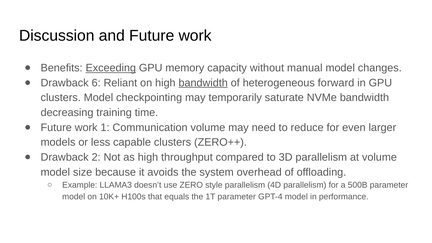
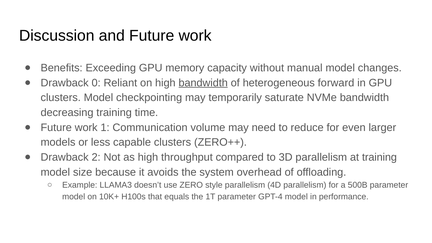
Exceeding underline: present -> none
6: 6 -> 0
at volume: volume -> training
